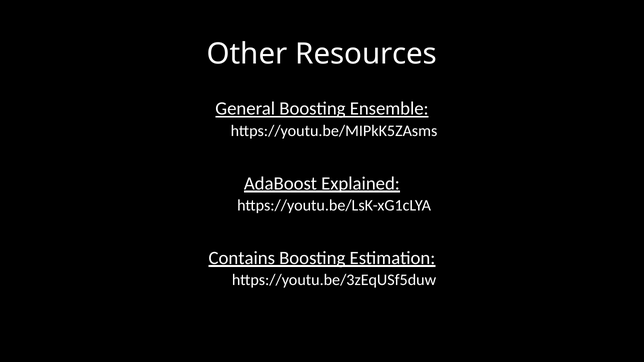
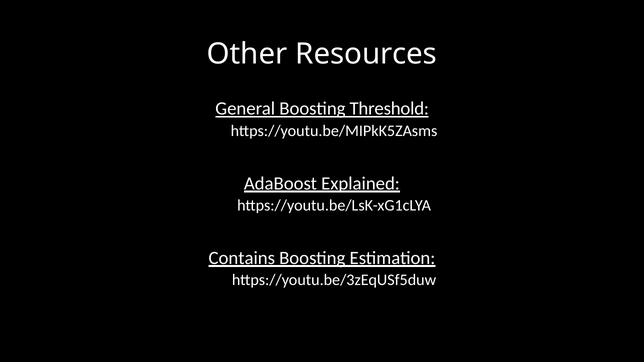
Ensemble: Ensemble -> Threshold
